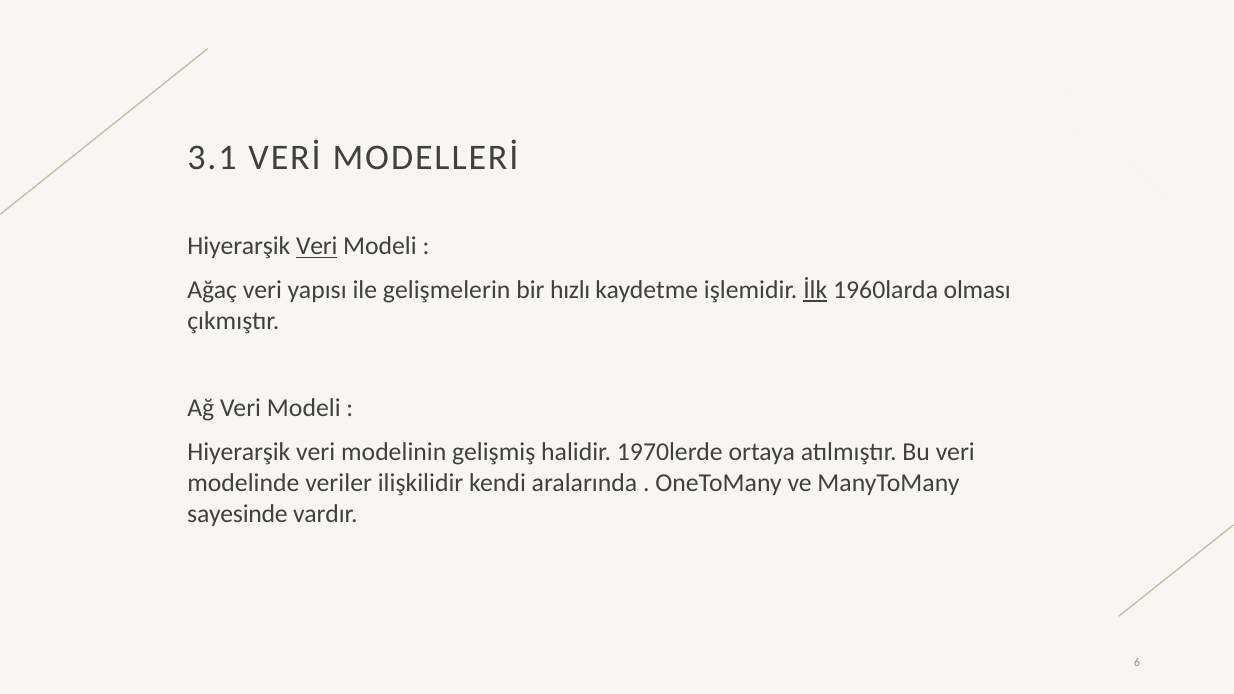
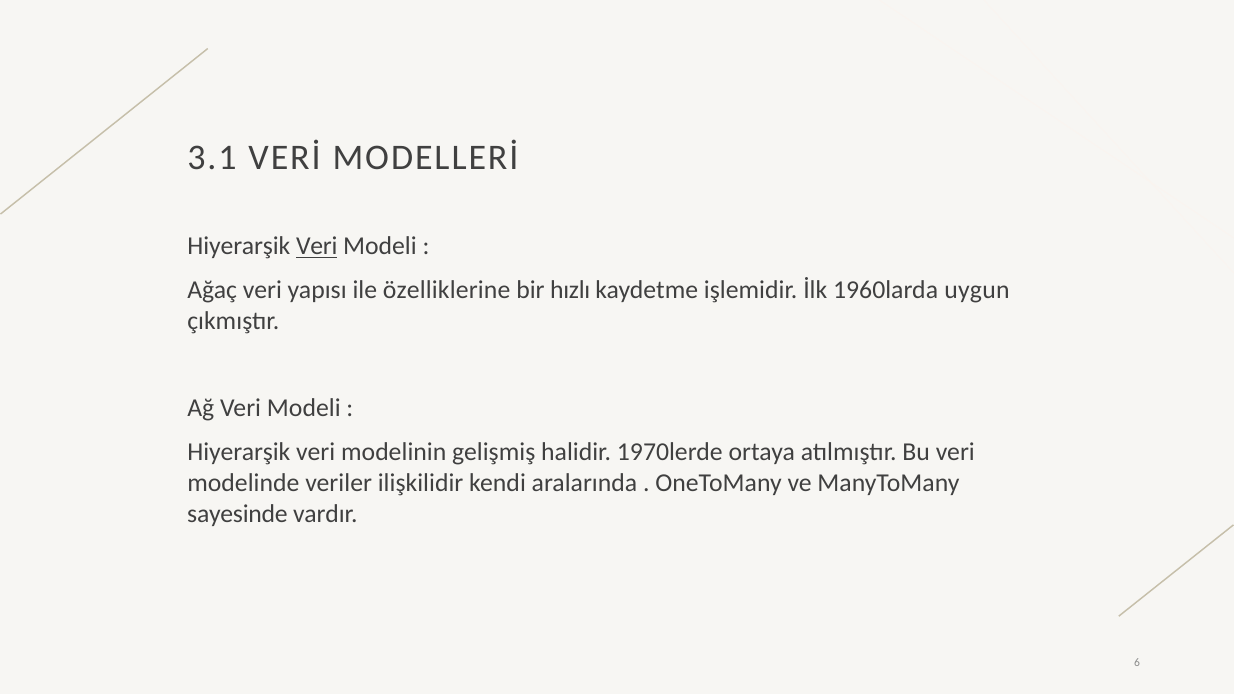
gelişmelerin: gelişmelerin -> özelliklerine
İlk underline: present -> none
olması: olması -> uygun
